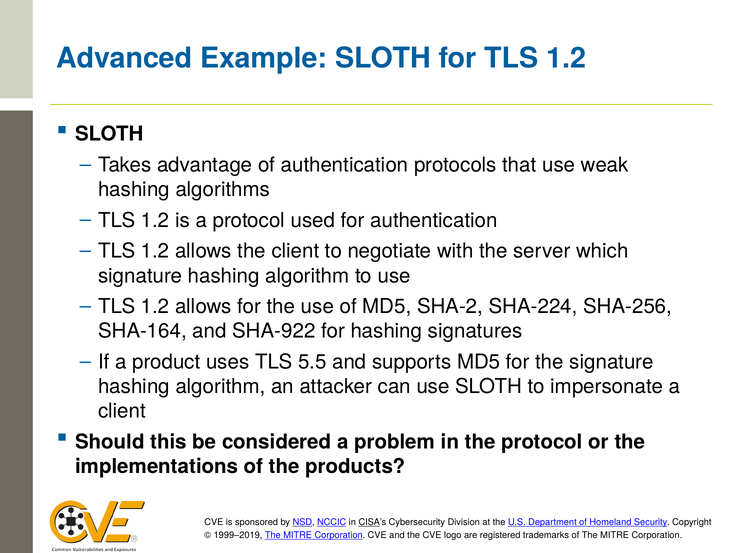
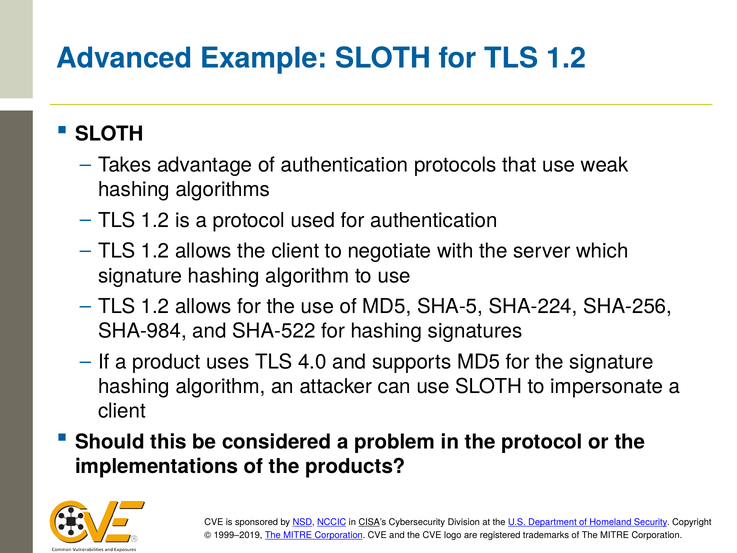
SHA-2: SHA-2 -> SHA-5
SHA-164: SHA-164 -> SHA-984
SHA-922: SHA-922 -> SHA-522
5.5: 5.5 -> 4.0
